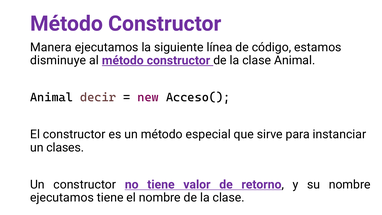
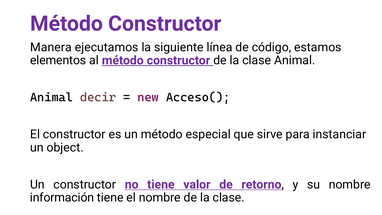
disminuye: disminuye -> elementos
clases: clases -> object
ejecutamos at (62, 198): ejecutamos -> información
